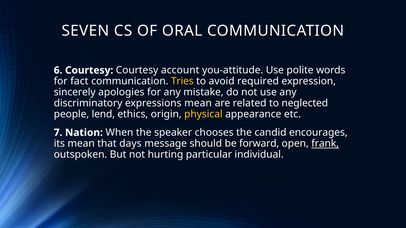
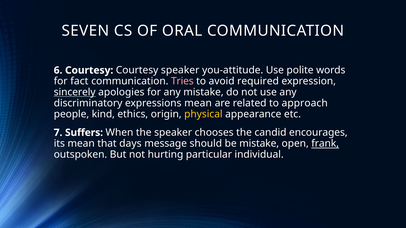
Courtesy account: account -> speaker
Tries colour: yellow -> pink
sincerely underline: none -> present
neglected: neglected -> approach
lend: lend -> kind
Nation: Nation -> Suffers
be forward: forward -> mistake
